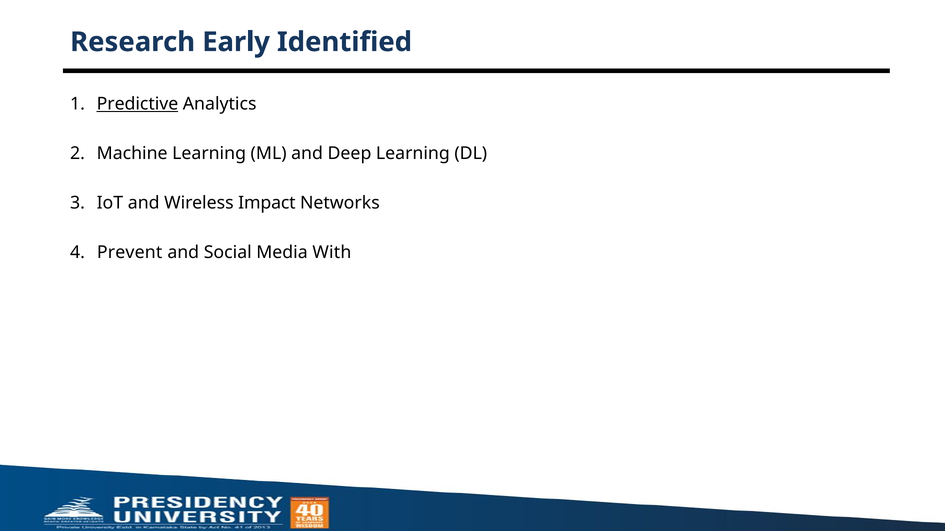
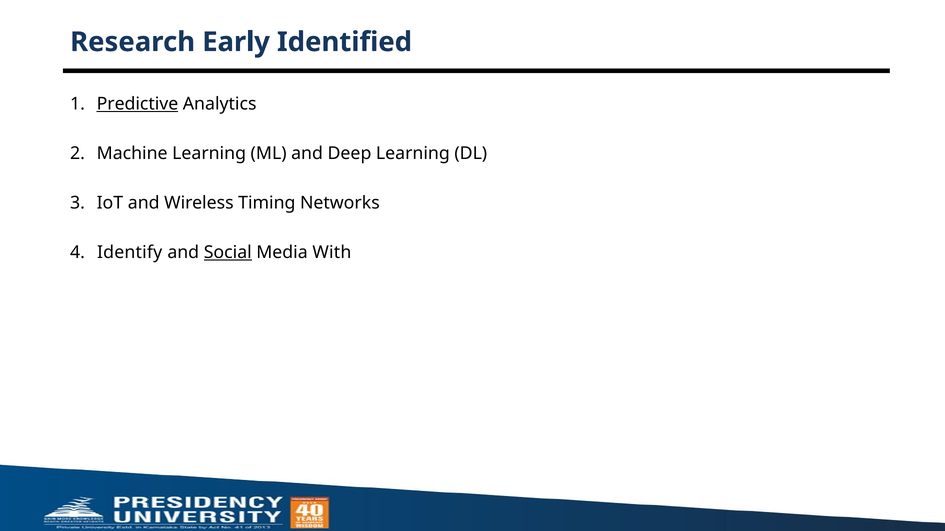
Impact: Impact -> Timing
Prevent: Prevent -> Identify
Social underline: none -> present
